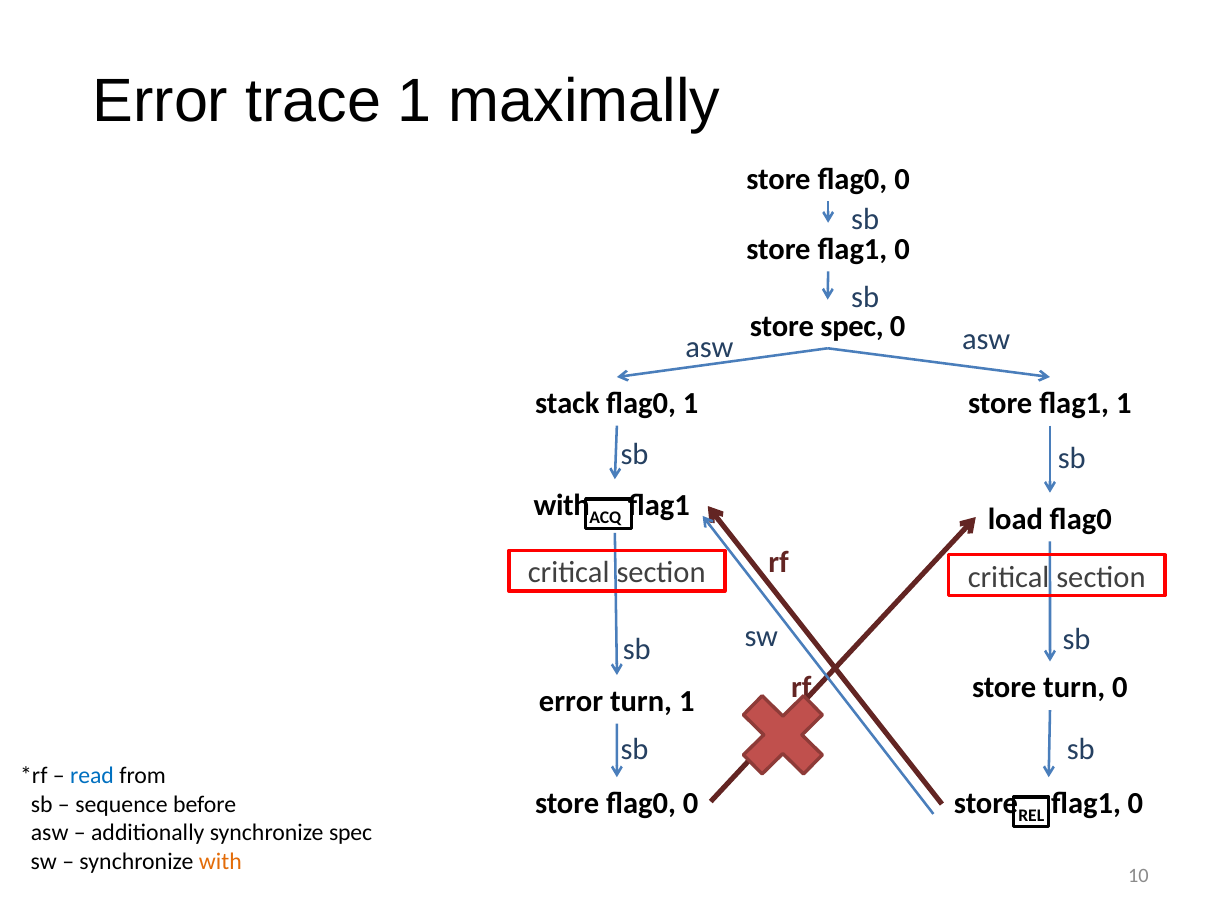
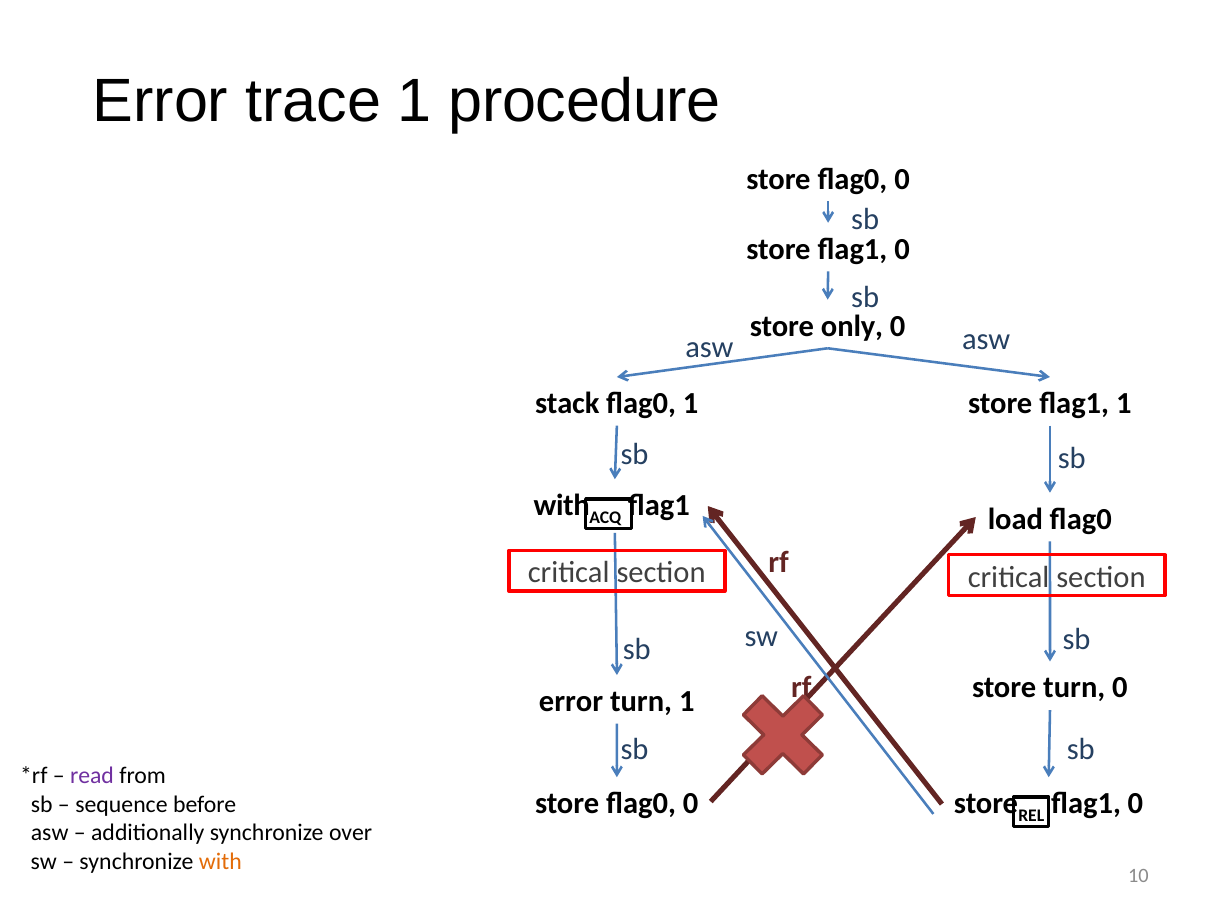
maximally: maximally -> procedure
store spec: spec -> only
read colour: blue -> purple
synchronize spec: spec -> over
